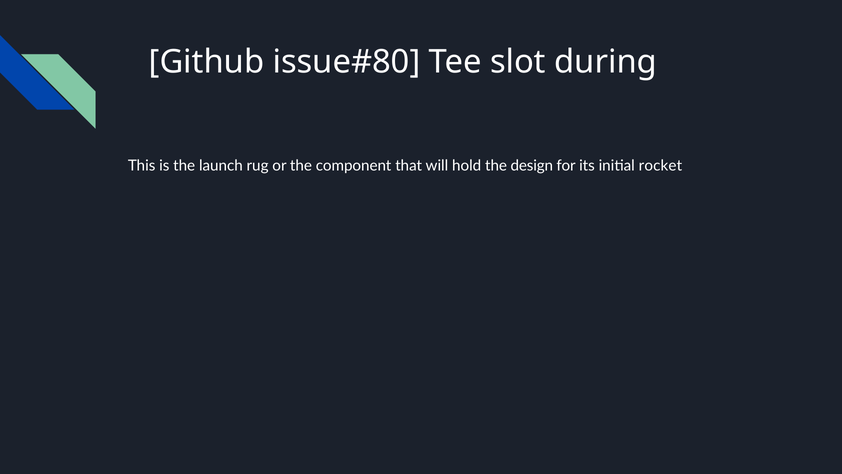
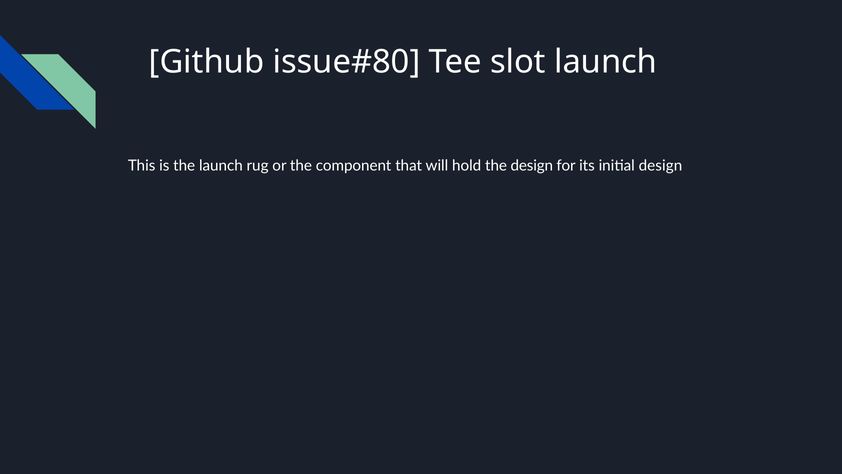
slot during: during -> launch
initial rocket: rocket -> design
